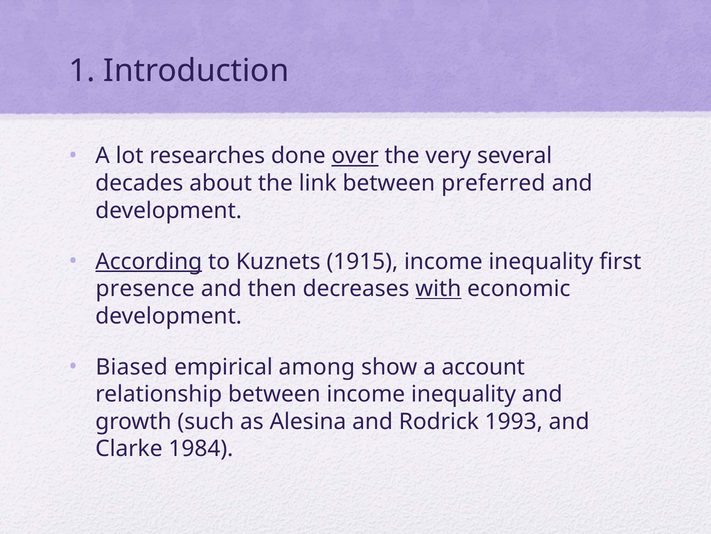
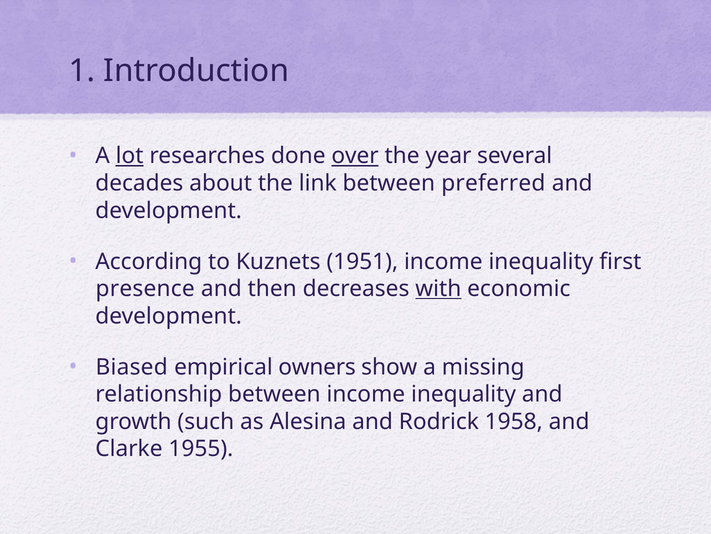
lot underline: none -> present
very: very -> year
According underline: present -> none
1915: 1915 -> 1951
among: among -> owners
account: account -> missing
1993: 1993 -> 1958
1984: 1984 -> 1955
